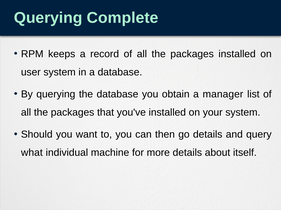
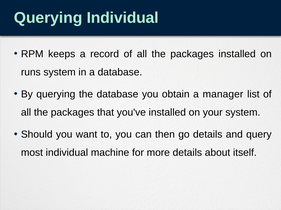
Querying Complete: Complete -> Individual
user: user -> runs
what: what -> most
